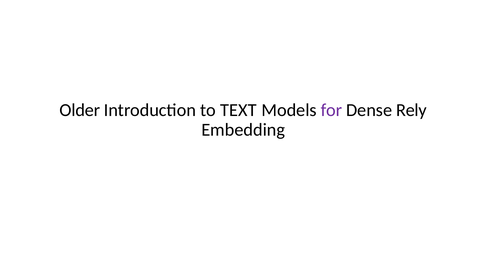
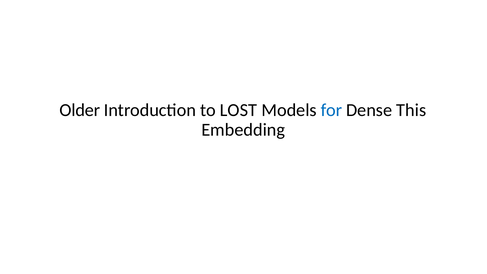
TEXT: TEXT -> LOST
for colour: purple -> blue
Rely: Rely -> This
